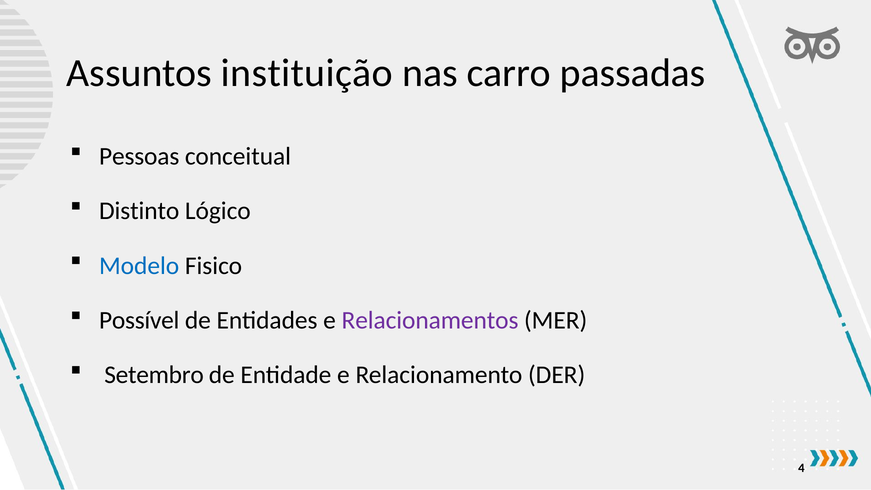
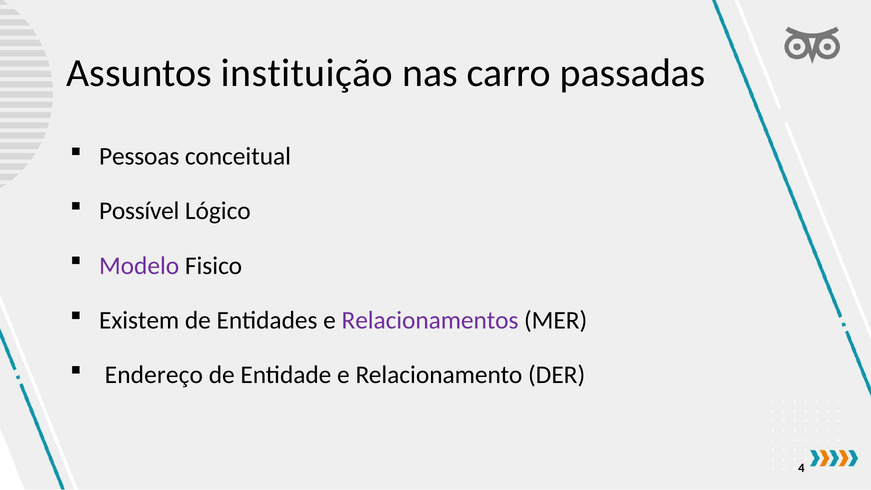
Distinto: Distinto -> Possível
Modelo colour: blue -> purple
Possível: Possível -> Existem
Setembro: Setembro -> Endereço
